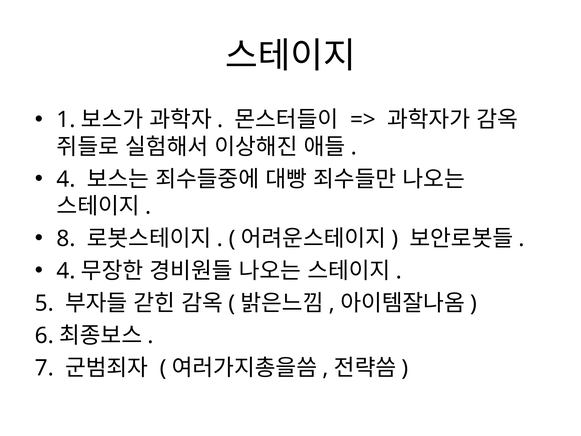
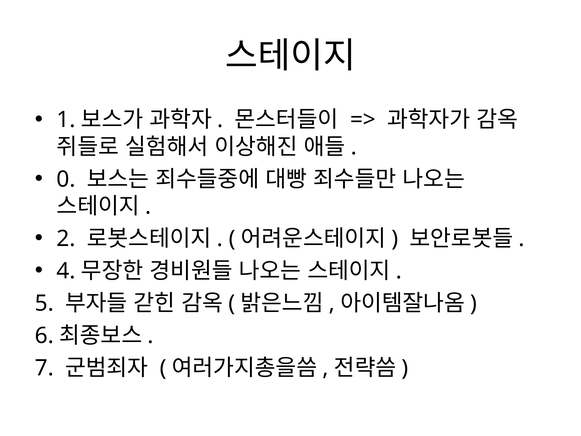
4 at (66, 179): 4 -> 0
8: 8 -> 2
